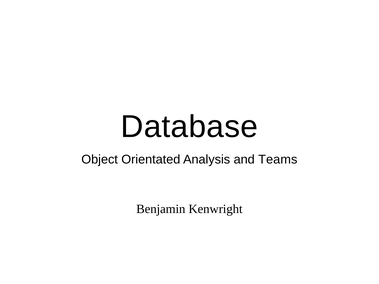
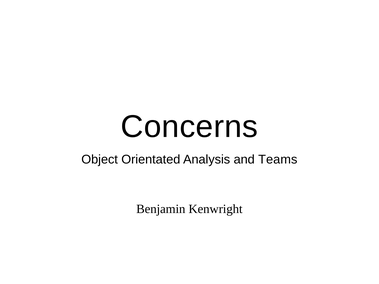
Database: Database -> Concerns
